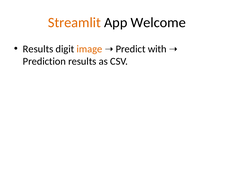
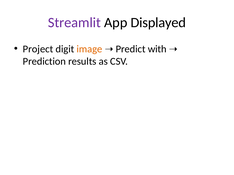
Streamlit colour: orange -> purple
Welcome: Welcome -> Displayed
Results at (38, 49): Results -> Project
